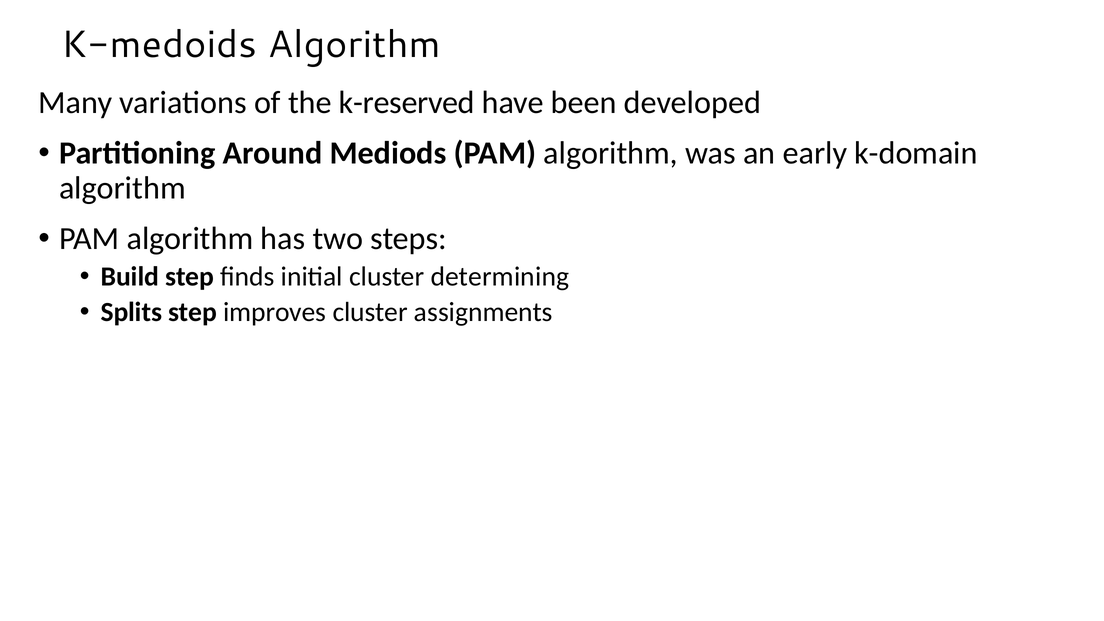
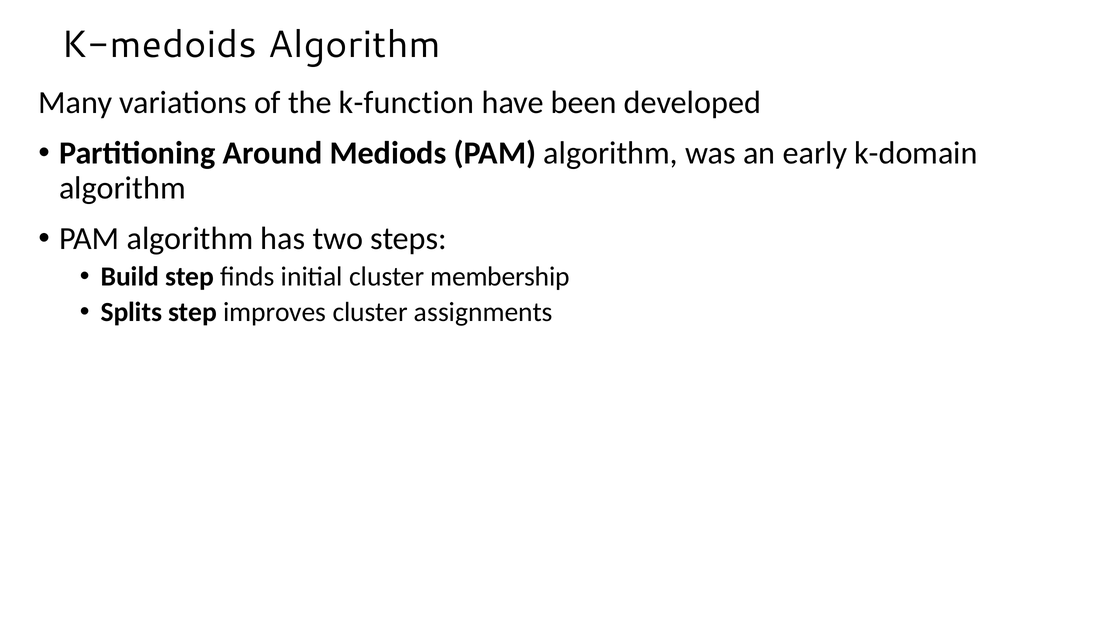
k-reserved: k-reserved -> k-function
determining: determining -> membership
